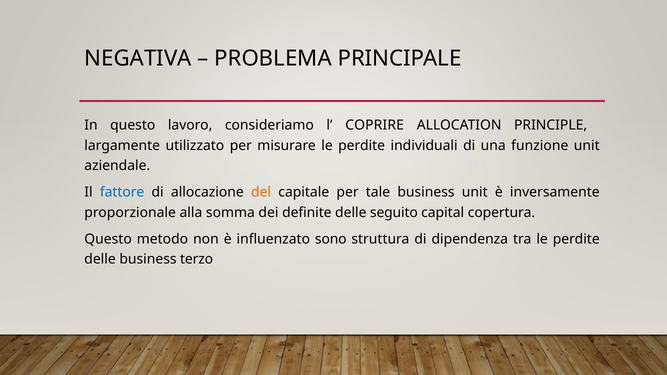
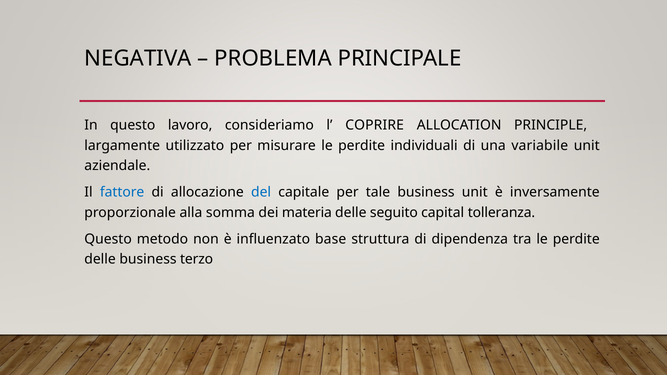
funzione: funzione -> variabile
del colour: orange -> blue
definite: definite -> materia
copertura: copertura -> tolleranza
sono: sono -> base
